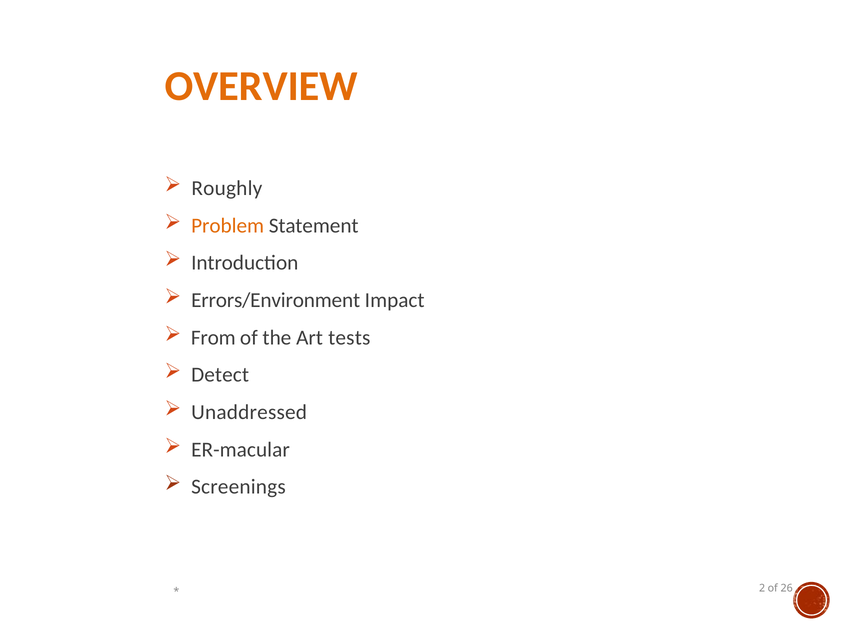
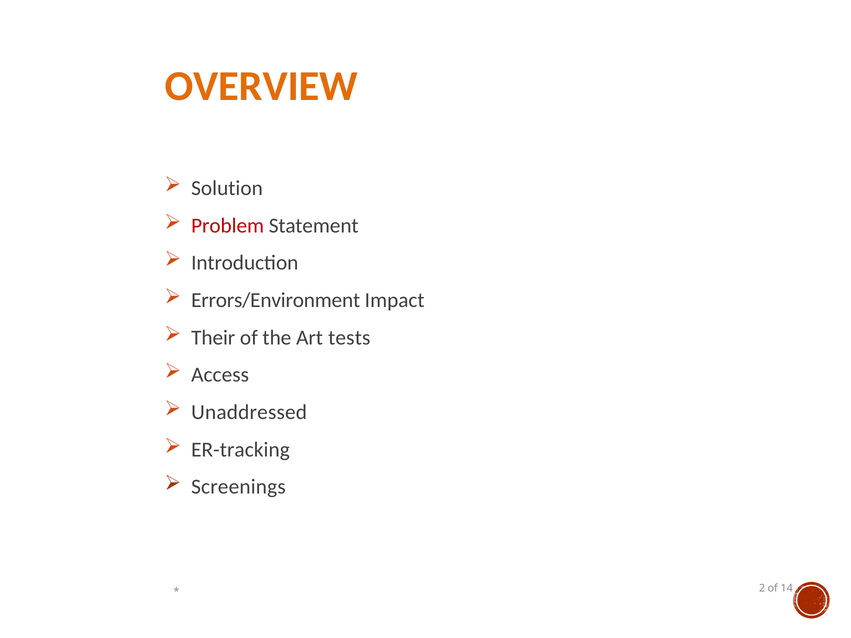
Roughly: Roughly -> Solution
Problem colour: orange -> red
From: From -> Their
Detect: Detect -> Access
ER-macular: ER-macular -> ER-tracking
26: 26 -> 14
